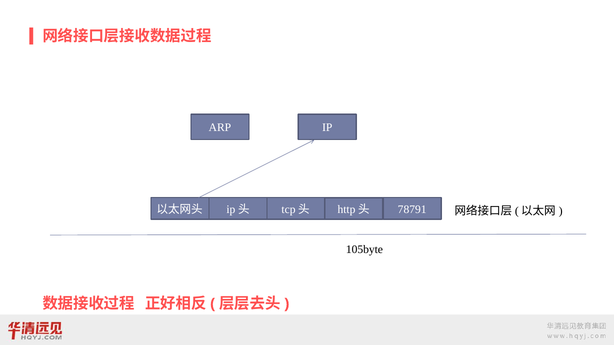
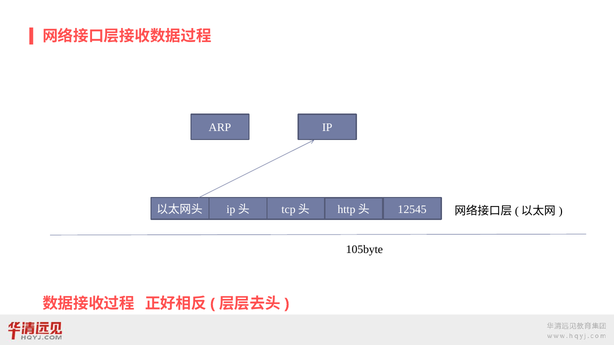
78791: 78791 -> 12545
